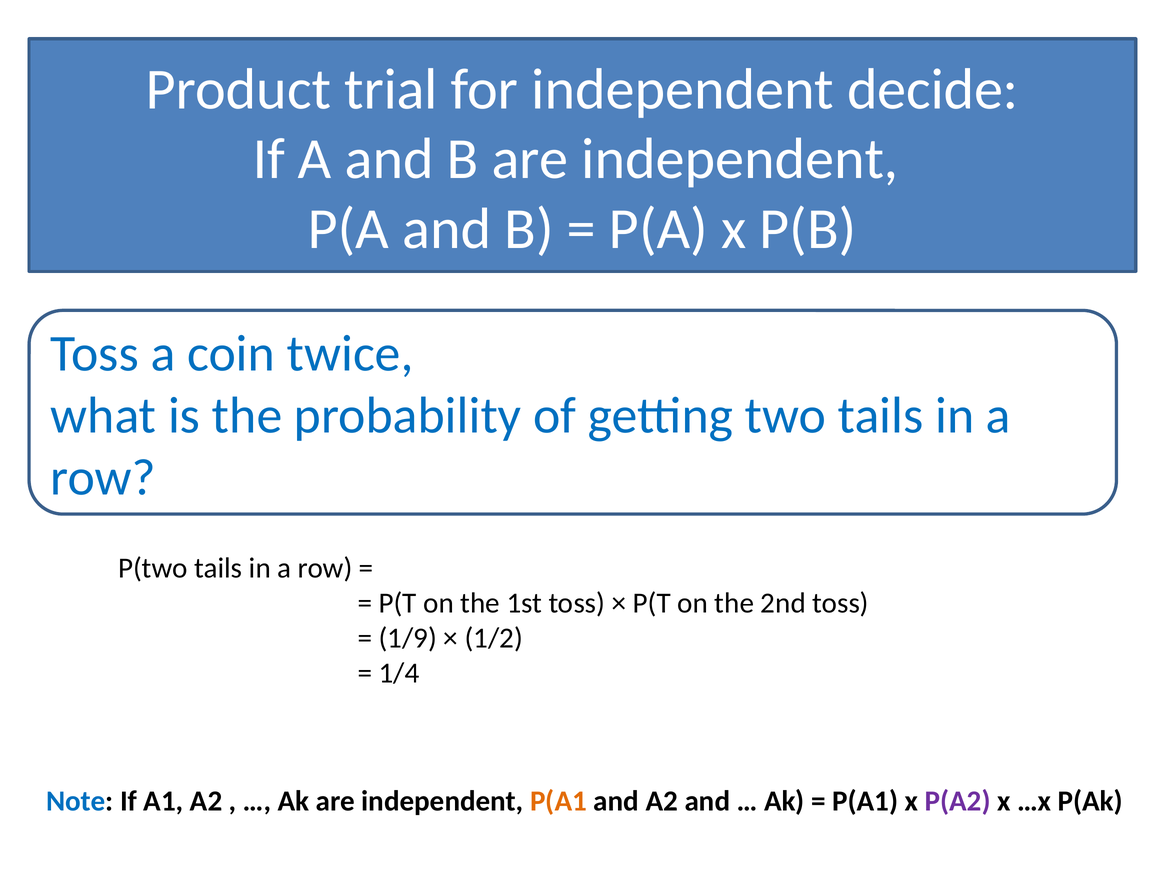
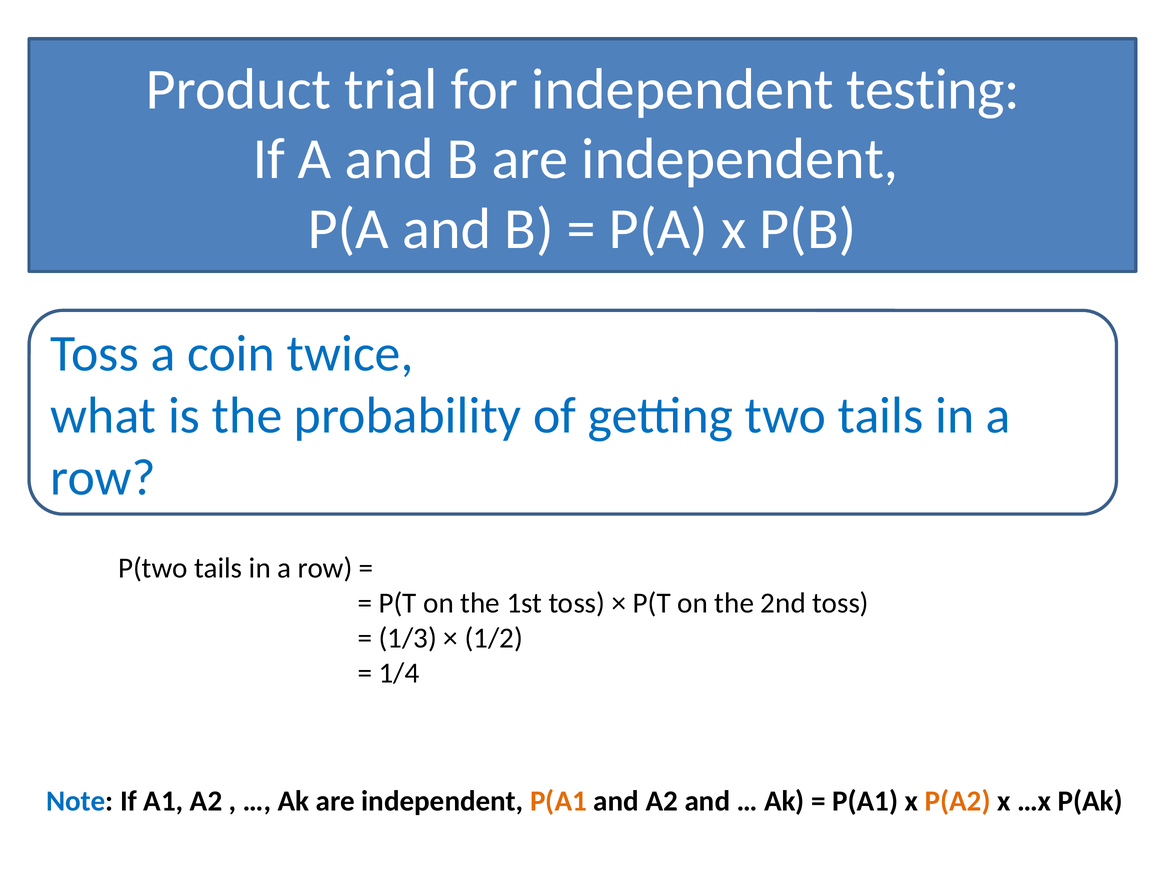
decide: decide -> testing
1/9: 1/9 -> 1/3
P(A2 colour: purple -> orange
